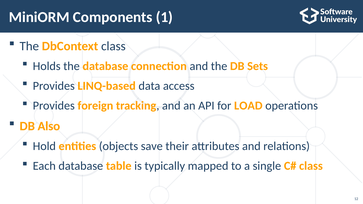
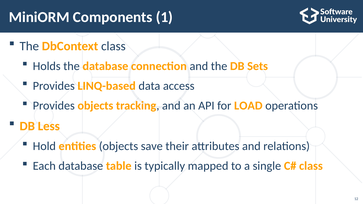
Provides foreign: foreign -> objects
Also: Also -> Less
